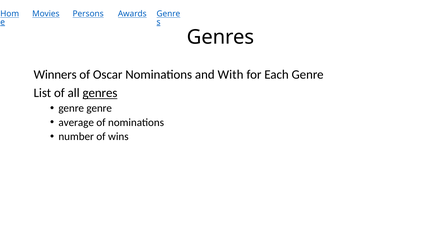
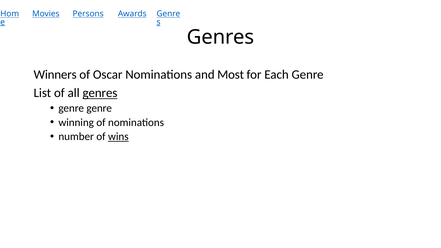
With: With -> Most
average: average -> winning
wins underline: none -> present
